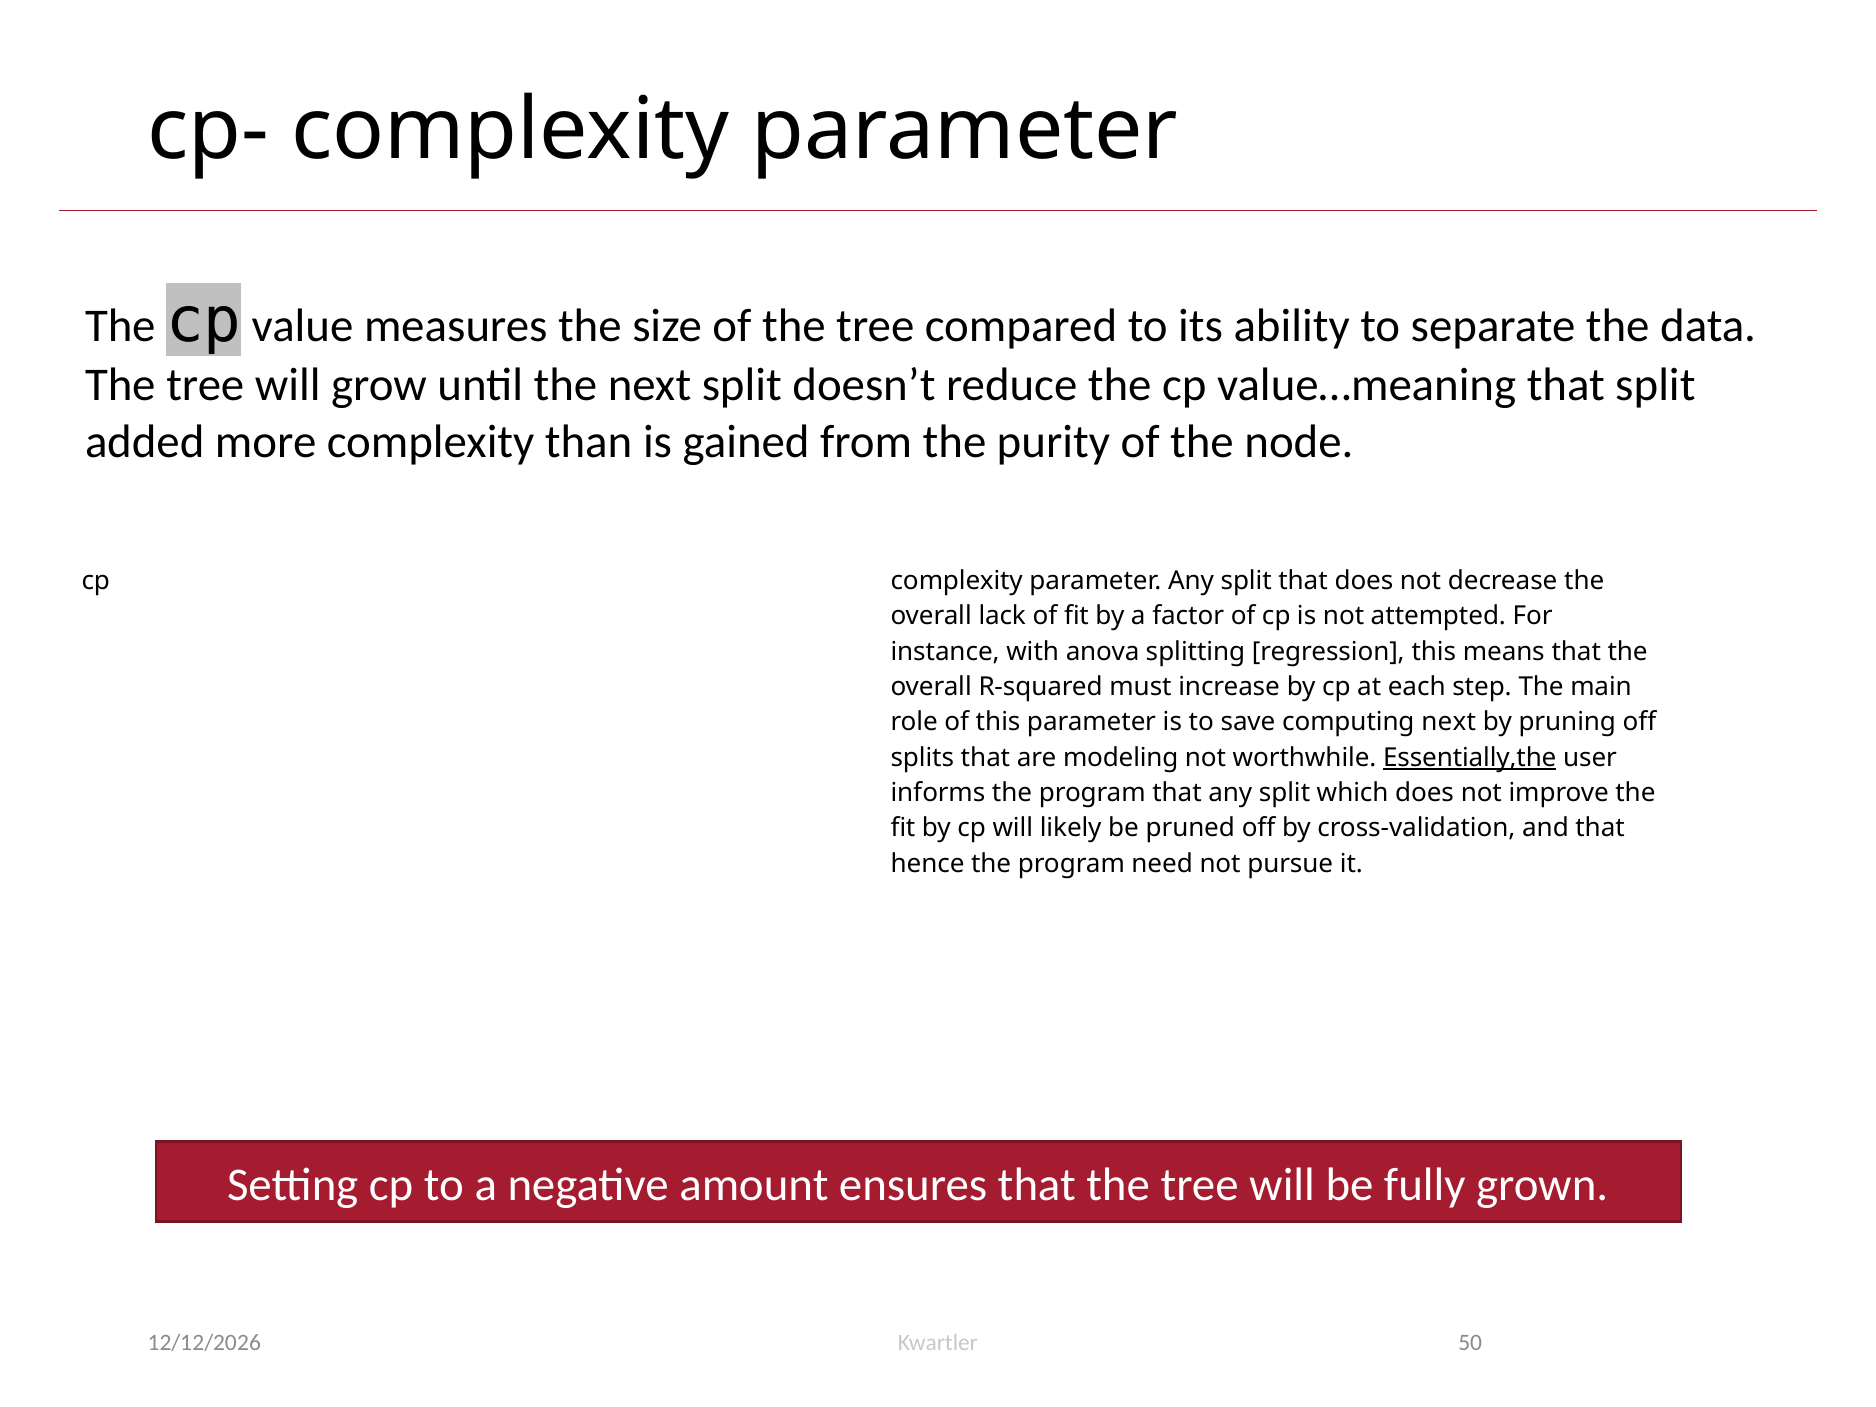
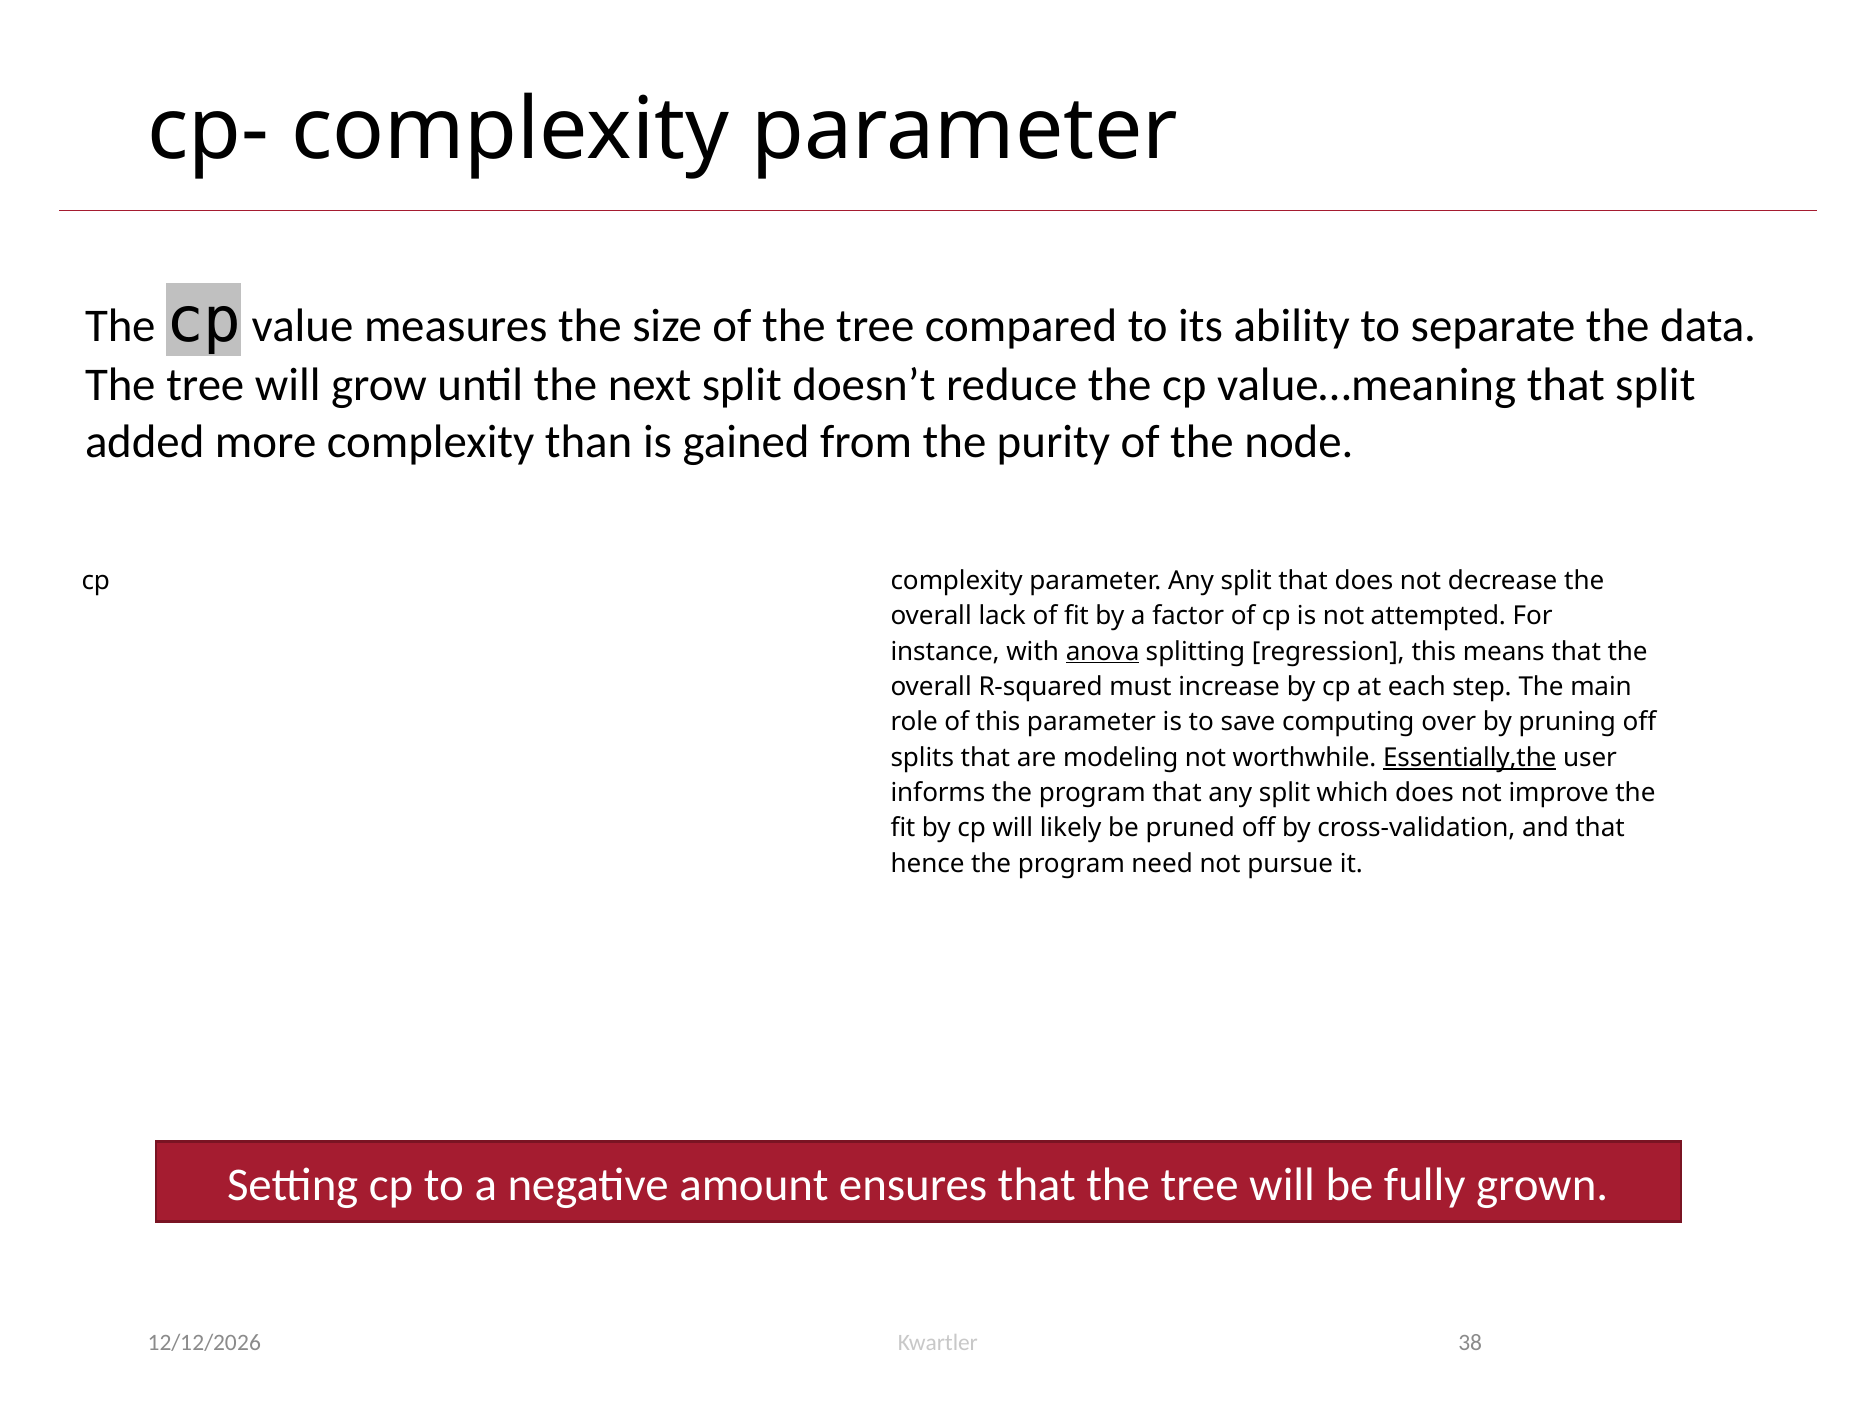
anova underline: none -> present
computing next: next -> over
50: 50 -> 38
